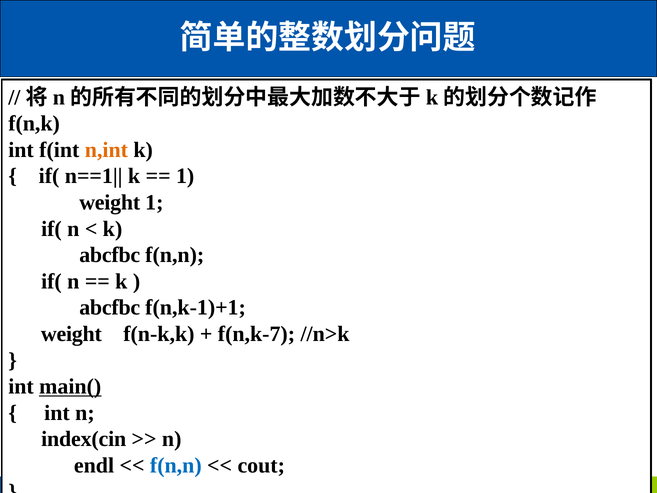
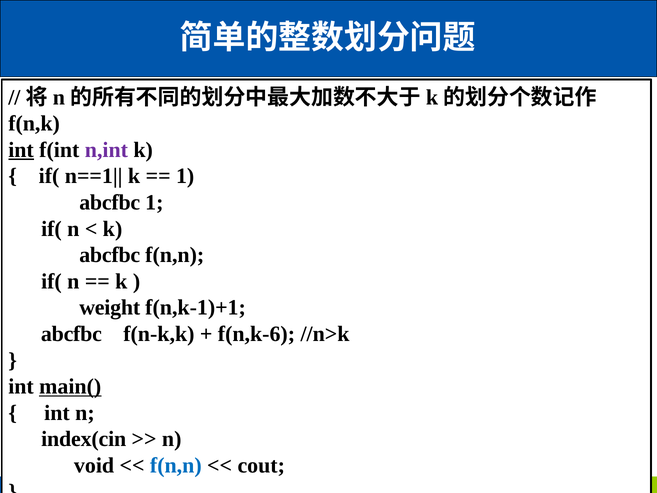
int at (21, 150) underline: none -> present
n,int colour: orange -> purple
weight at (110, 202): weight -> abcfbc
abcfbc at (110, 308): abcfbc -> weight
weight at (71, 334): weight -> abcfbc
f(n,k-7: f(n,k-7 -> f(n,k-6
endl: endl -> void
